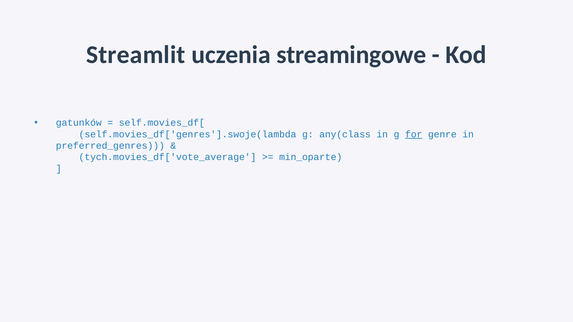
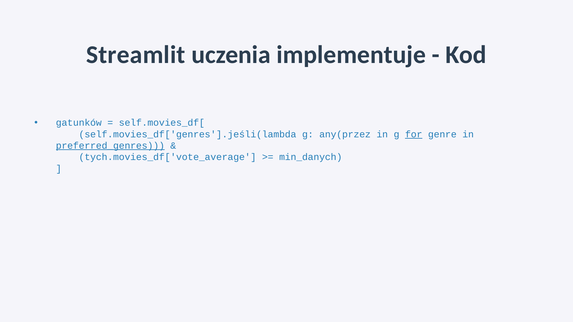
streamingowe: streamingowe -> implementuje
self.movies_df['genres'].swoje(lambda: self.movies_df['genres'].swoje(lambda -> self.movies_df['genres'].jeśli(lambda
any(class: any(class -> any(przez
preferred_genres underline: none -> present
min_oparte: min_oparte -> min_danych
